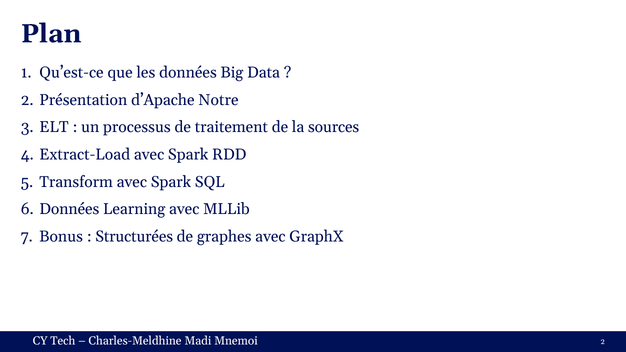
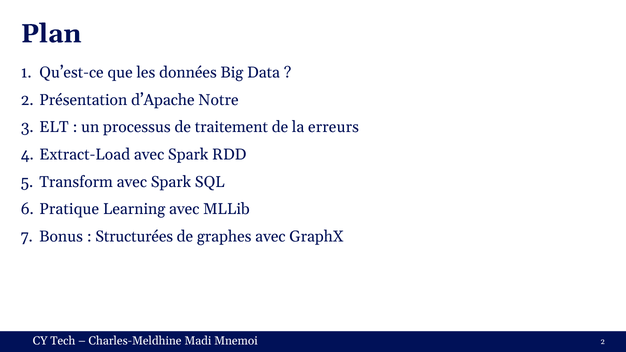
sources: sources -> erreurs
Données at (69, 209): Données -> Pratique
